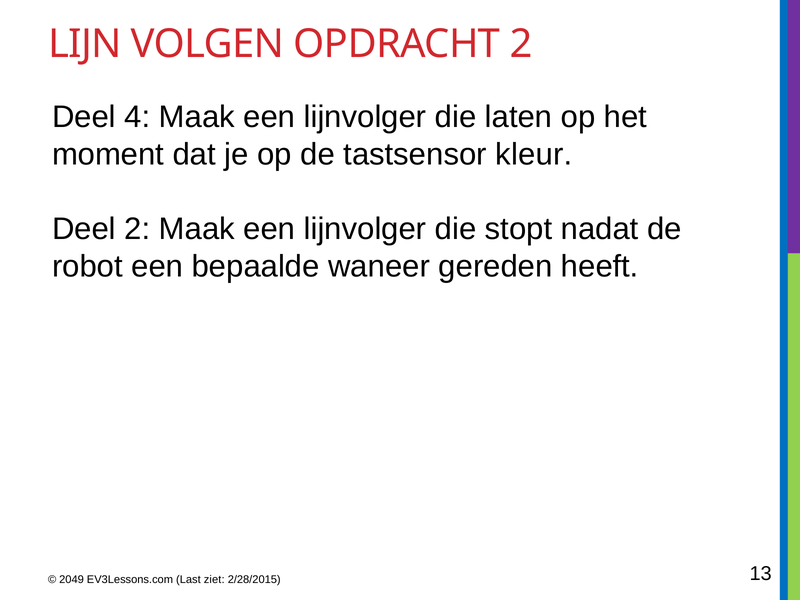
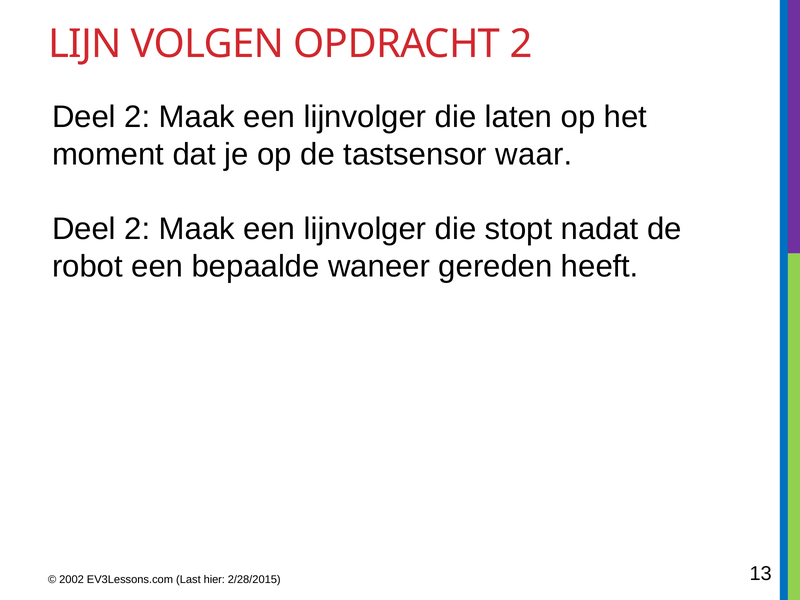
4 at (137, 117): 4 -> 2
kleur: kleur -> waar
2049: 2049 -> 2002
ziet: ziet -> hier
